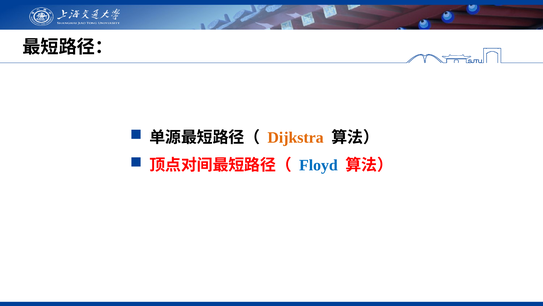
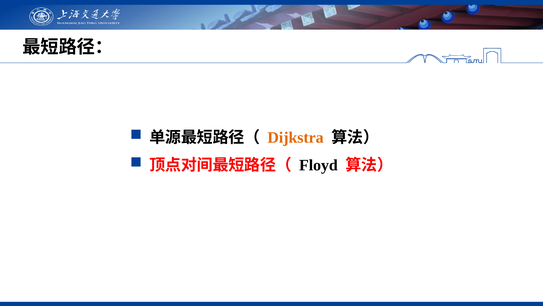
Floyd colour: blue -> black
